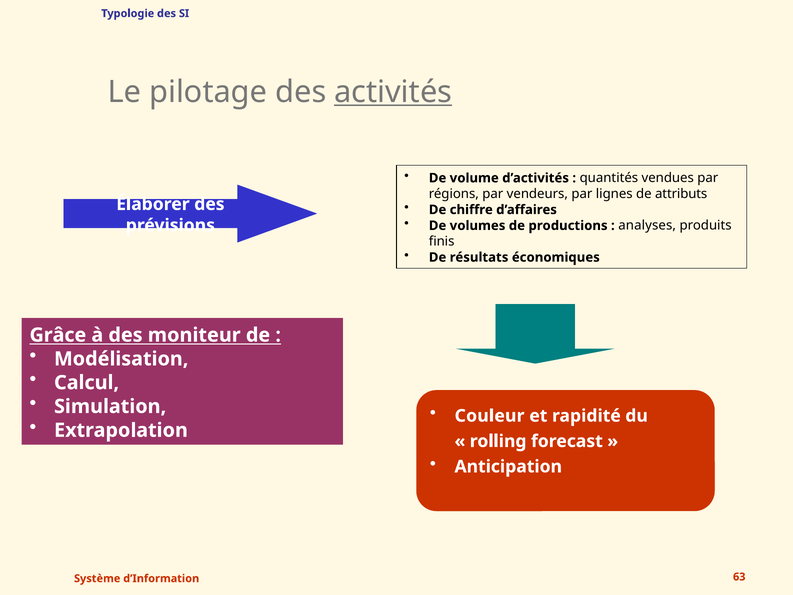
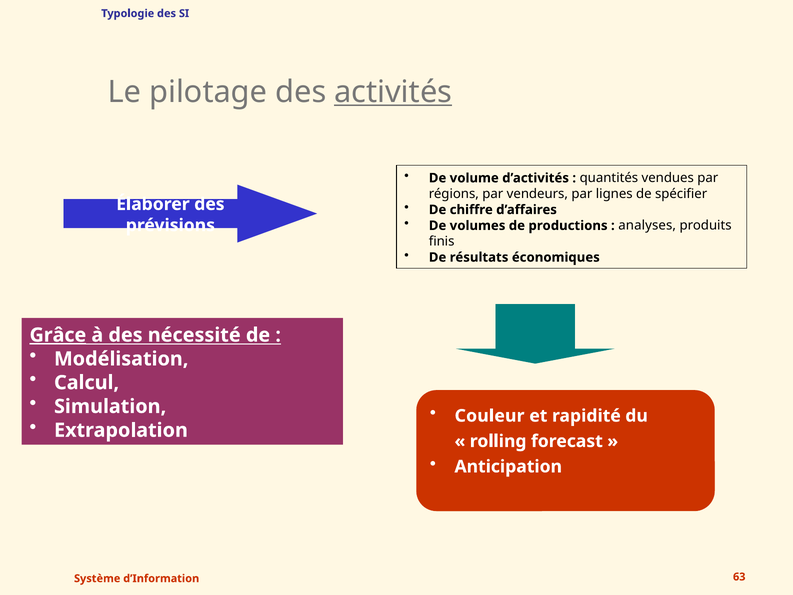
attributs: attributs -> spécifier
Grâce underline: none -> present
moniteur: moniteur -> nécessité
